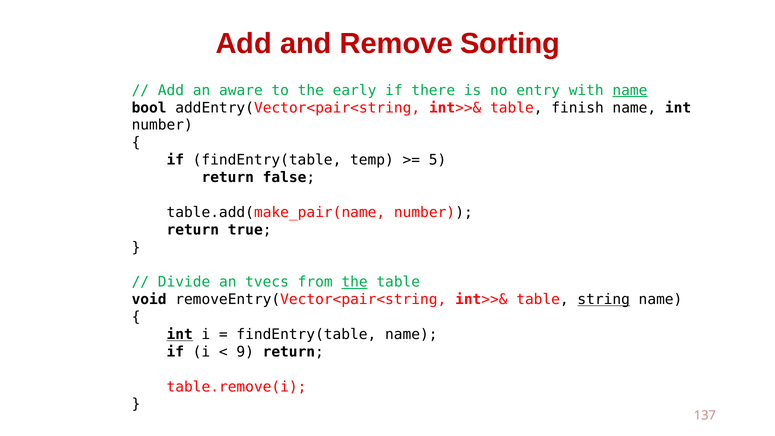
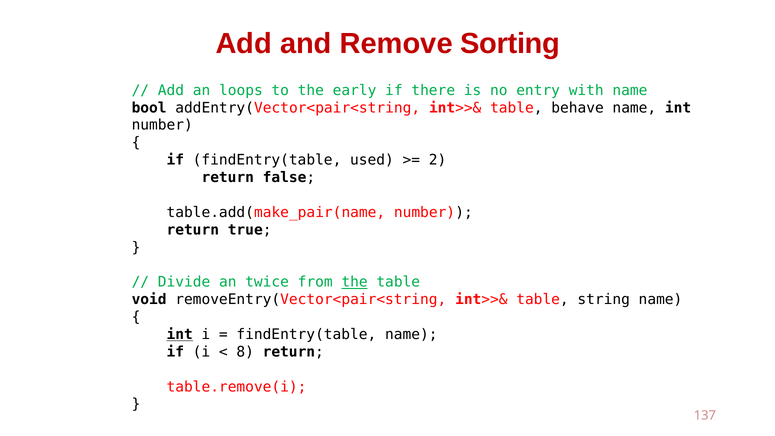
aware: aware -> loops
name at (630, 90) underline: present -> none
finish: finish -> behave
temp: temp -> used
5: 5 -> 2
tvecs: tvecs -> twice
string underline: present -> none
9: 9 -> 8
